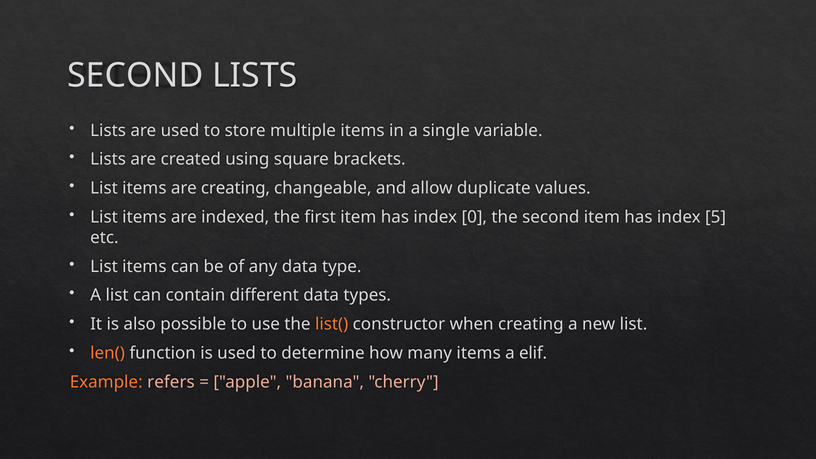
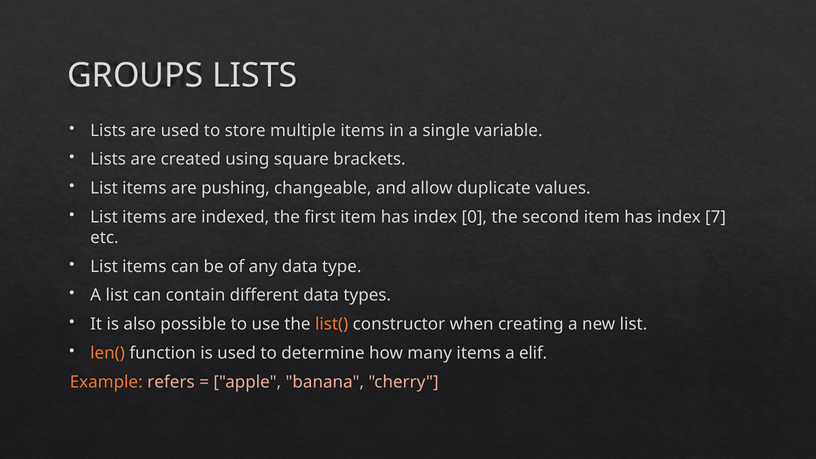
SECOND at (135, 76): SECOND -> GROUPS
are creating: creating -> pushing
5: 5 -> 7
